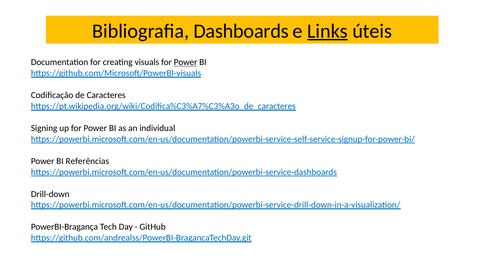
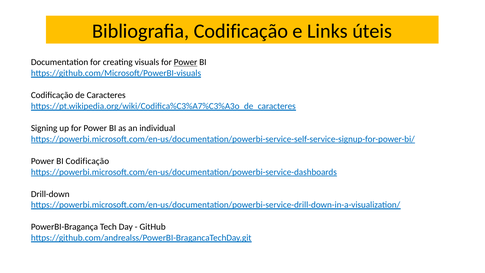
Bibliografia Dashboards: Dashboards -> Codificação
Links underline: present -> none
BI Referências: Referências -> Codificação
